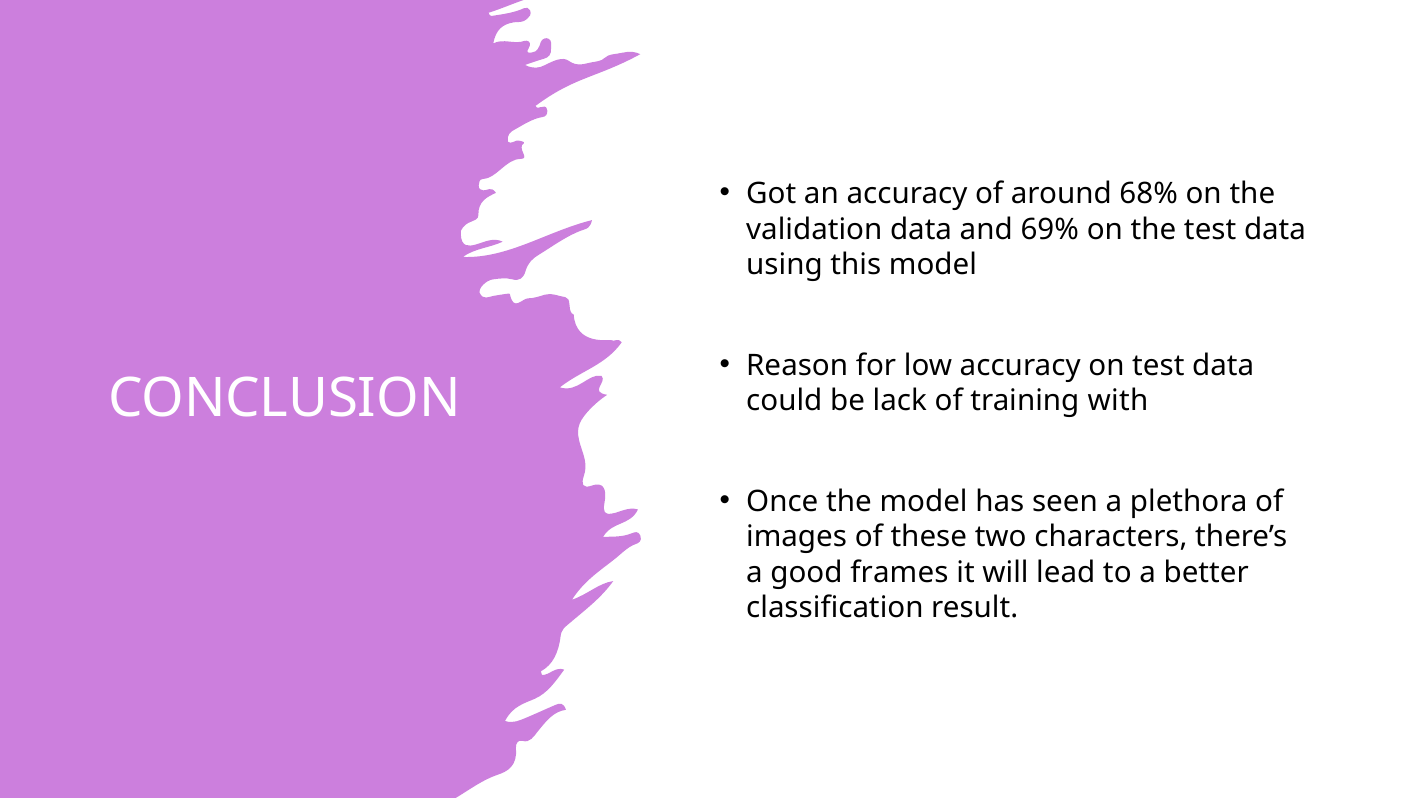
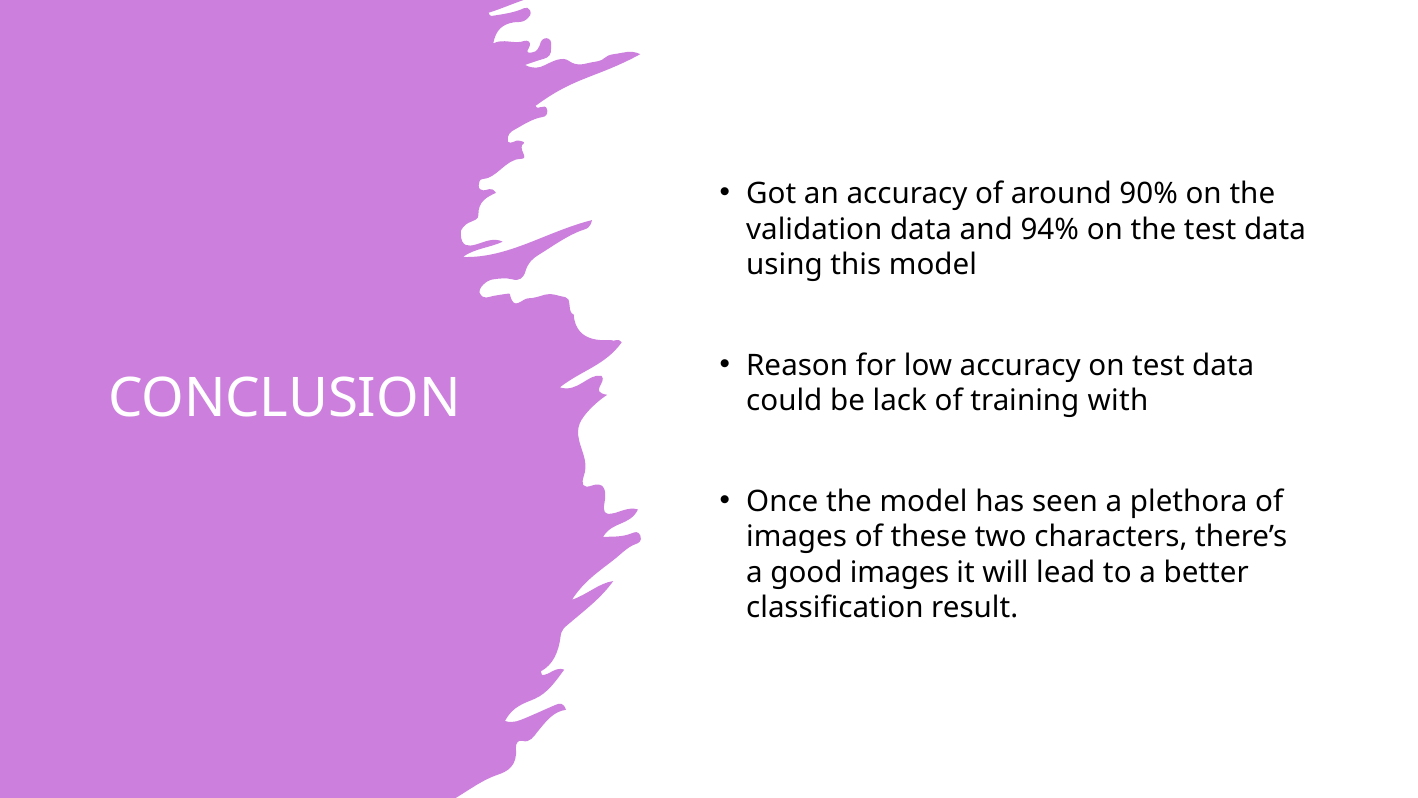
68%: 68% -> 90%
69%: 69% -> 94%
good frames: frames -> images
